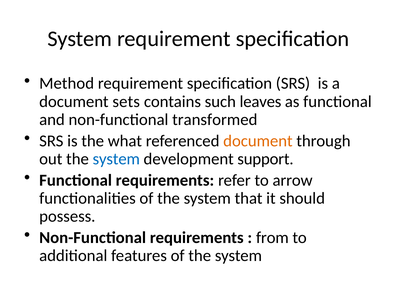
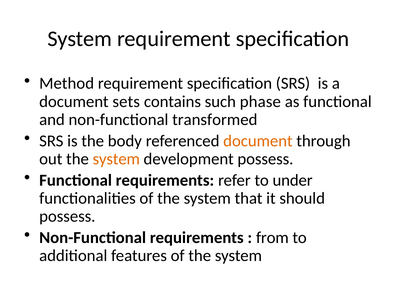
leaves: leaves -> phase
what: what -> body
system at (116, 159) colour: blue -> orange
development support: support -> possess
arrow: arrow -> under
